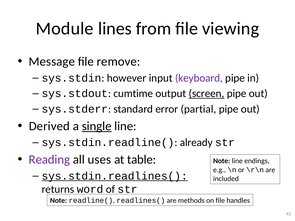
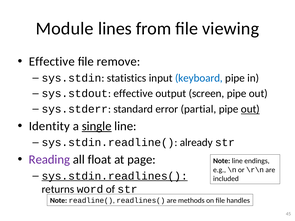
Message at (52, 62): Message -> Effective
however: however -> statistics
keyboard colour: purple -> blue
sys.stdout cumtime: cumtime -> effective
screen underline: present -> none
out at (250, 109) underline: none -> present
Derived: Derived -> Identity
uses: uses -> float
table: table -> page
